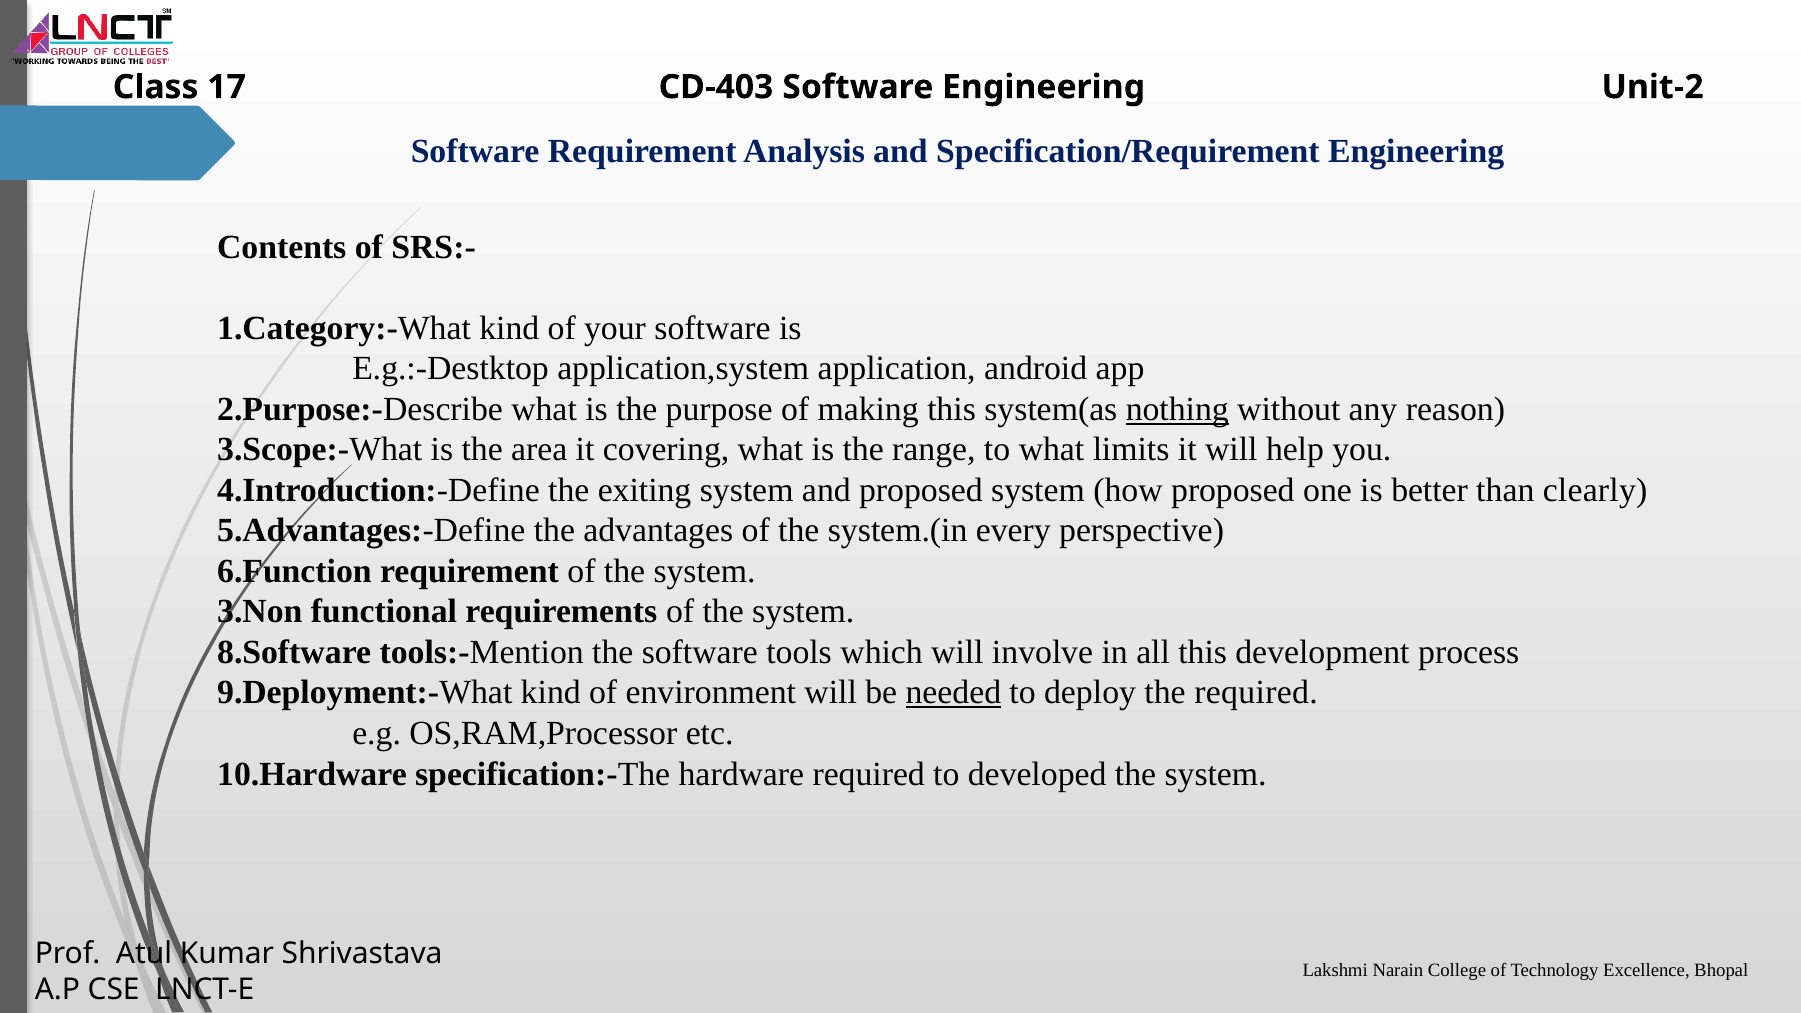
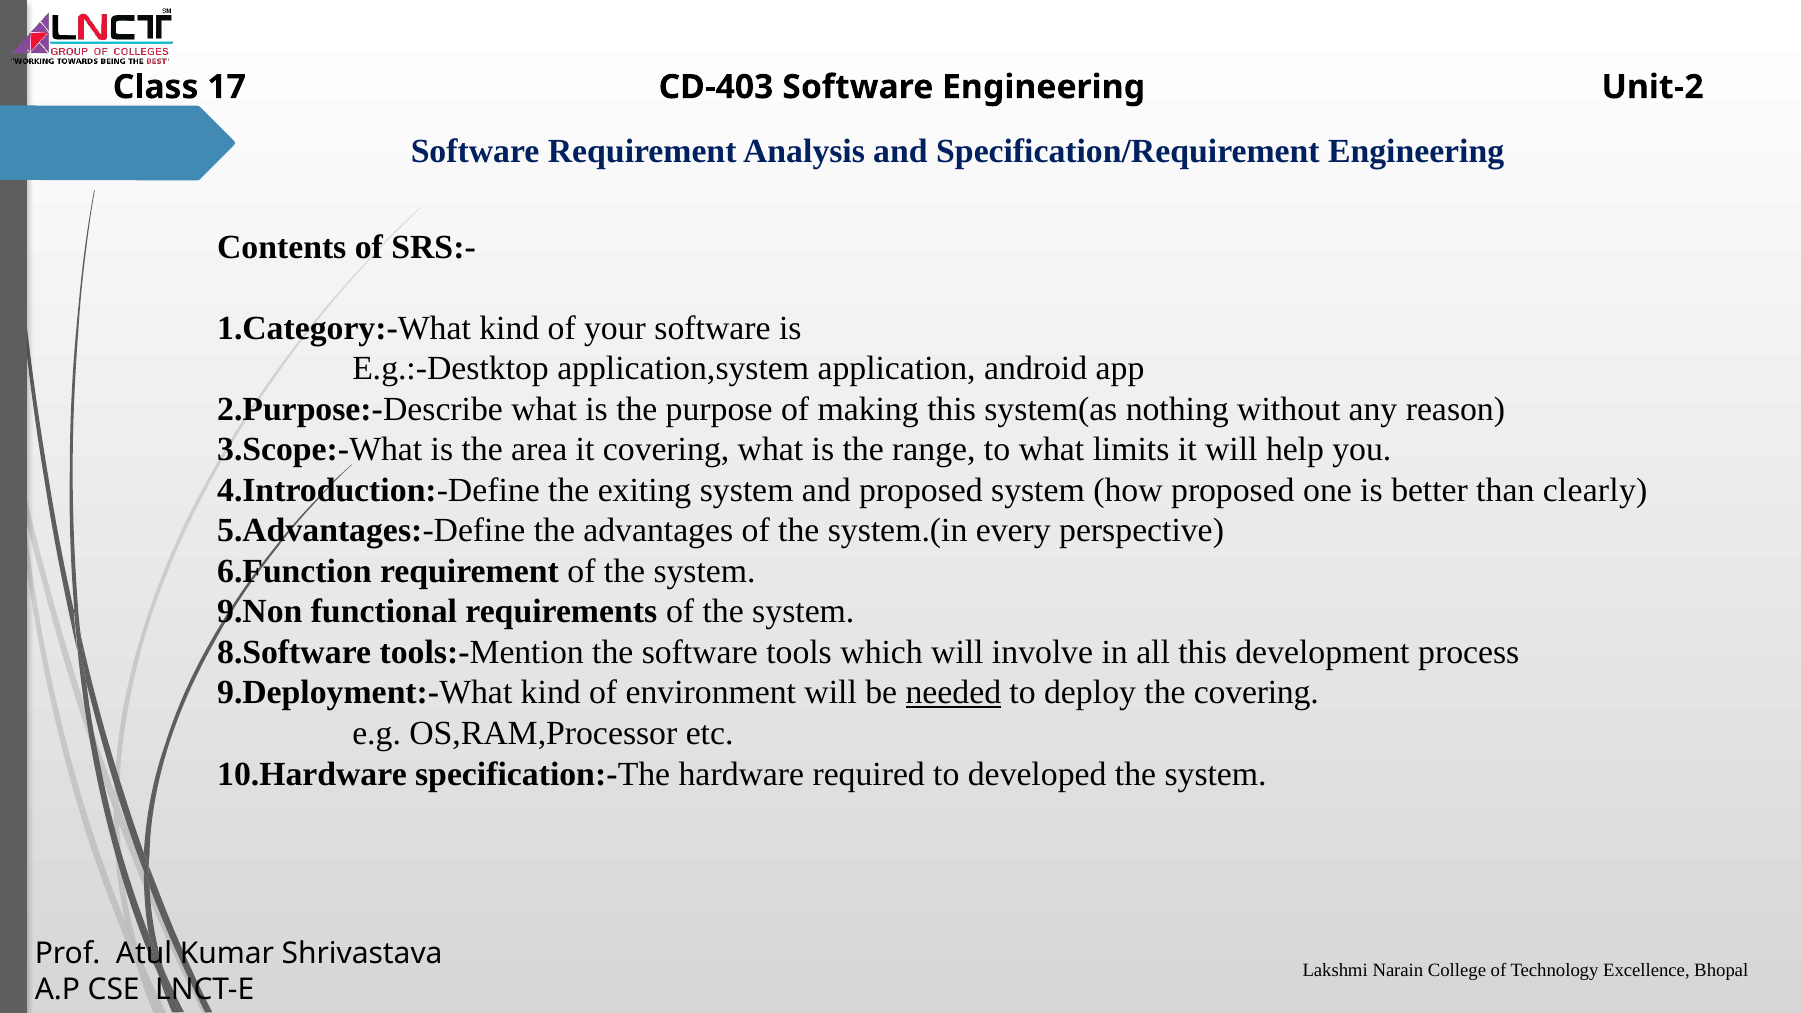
nothing underline: present -> none
3.Non: 3.Non -> 9.Non
the required: required -> covering
